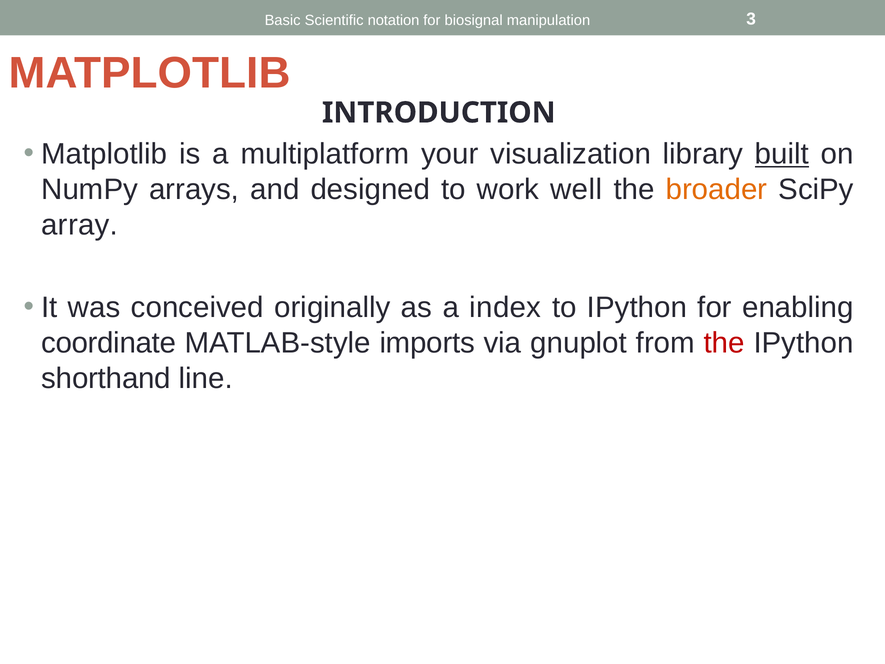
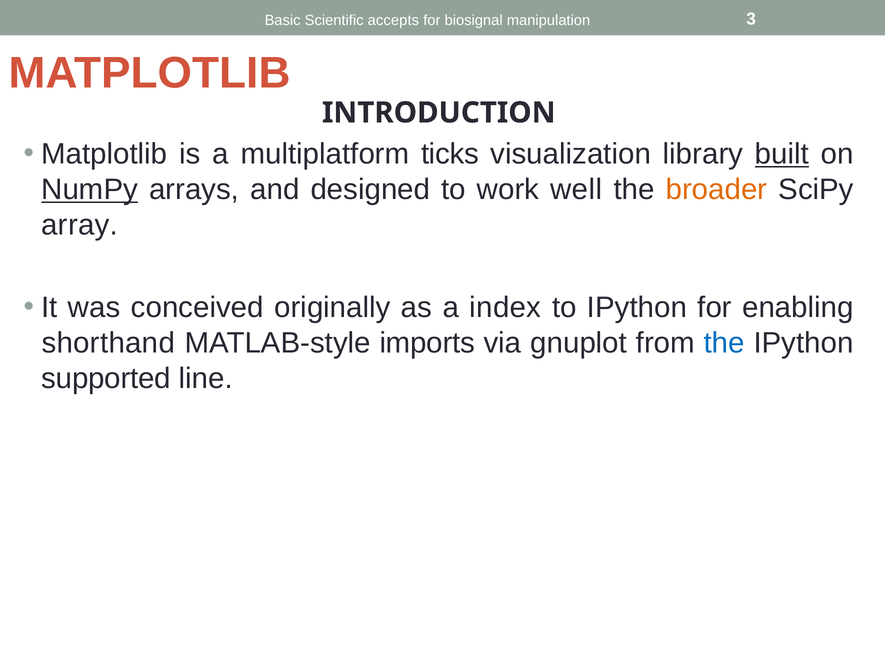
notation: notation -> accepts
your: your -> ticks
NumPy underline: none -> present
coordinate: coordinate -> shorthand
the at (724, 343) colour: red -> blue
shorthand: shorthand -> supported
